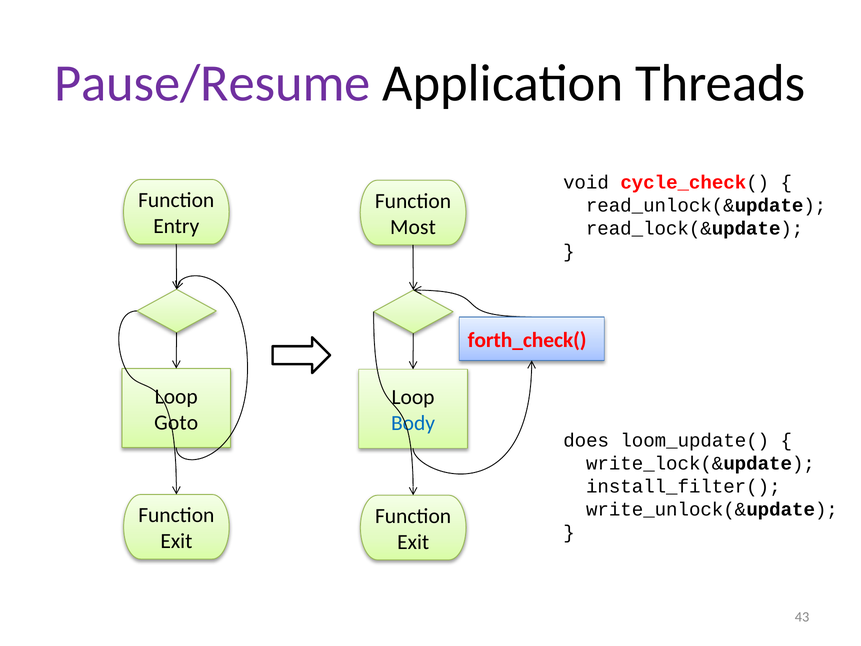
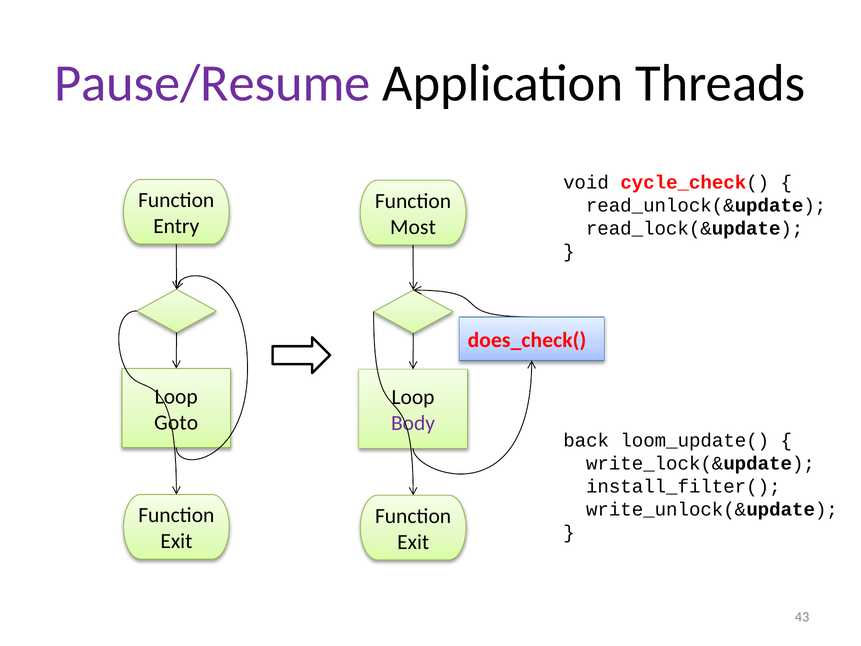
forth_check(: forth_check( -> does_check(
Body colour: blue -> purple
does: does -> back
